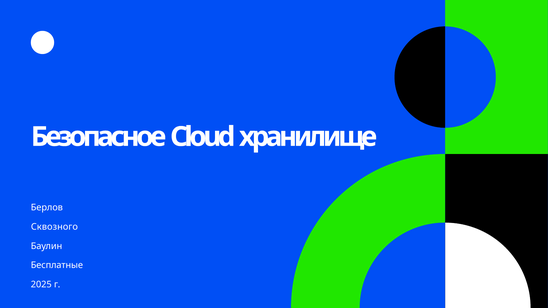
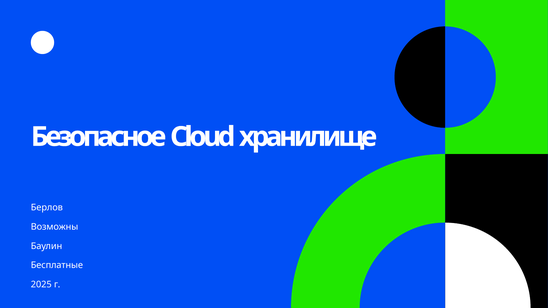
Сквозного: Сквозного -> Возможны
